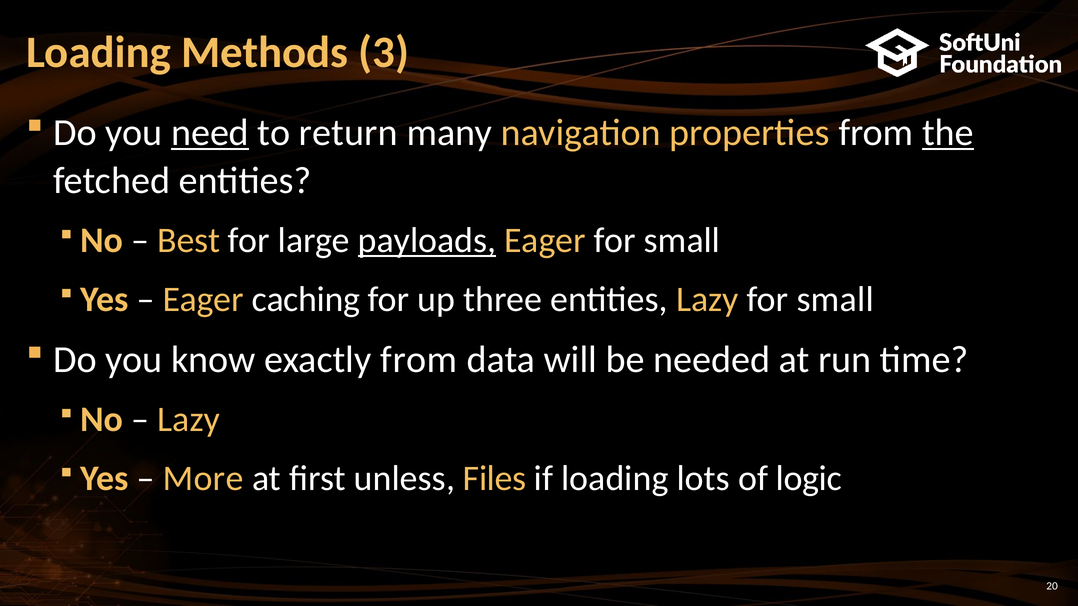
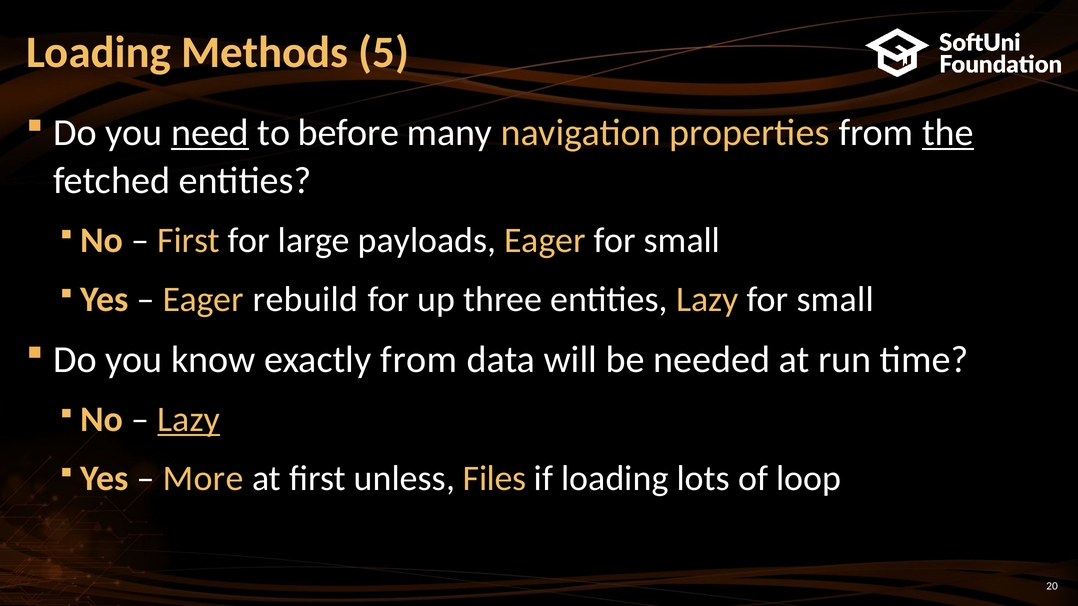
3: 3 -> 5
return: return -> before
Best at (189, 241): Best -> First
payloads underline: present -> none
caching: caching -> rebuild
Lazy at (189, 420) underline: none -> present
logic: logic -> loop
